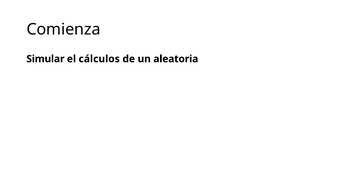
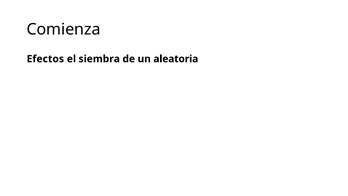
Simular: Simular -> Efectos
cálculos: cálculos -> siembra
